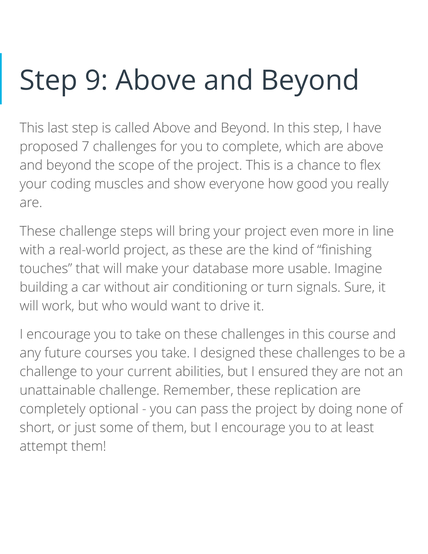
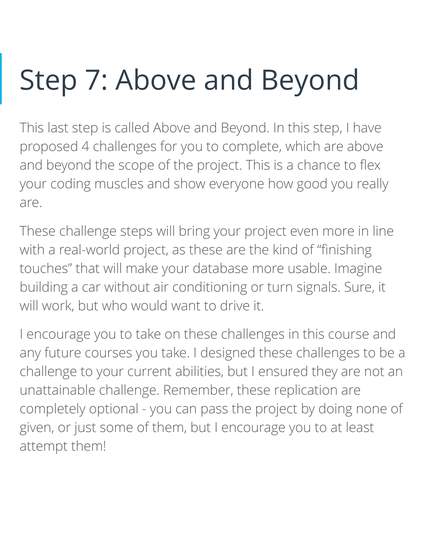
9: 9 -> 7
7: 7 -> 4
short: short -> given
